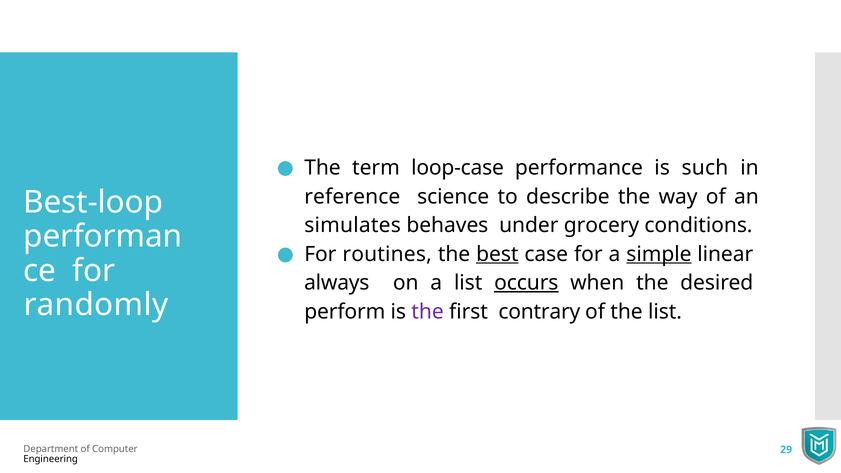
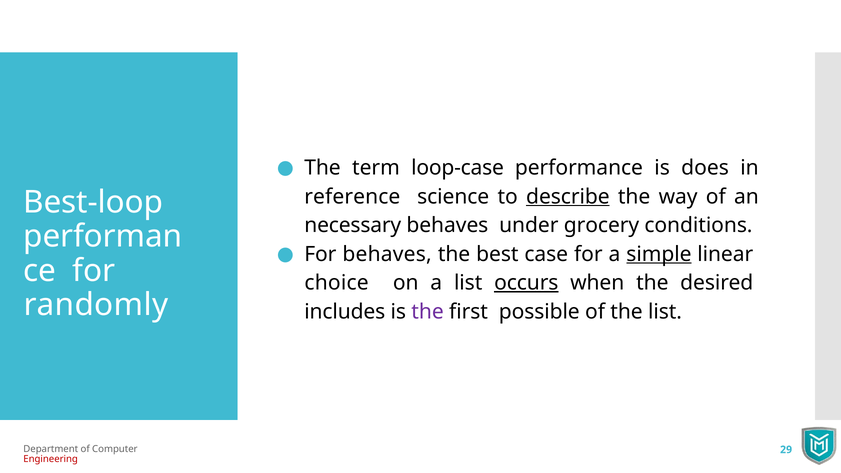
such: such -> does
describe underline: none -> present
simulates: simulates -> necessary
For routines: routines -> behaves
best underline: present -> none
always: always -> choice
perform: perform -> includes
contrary: contrary -> possible
Engineering colour: black -> red
